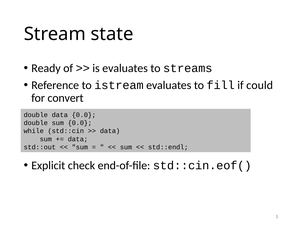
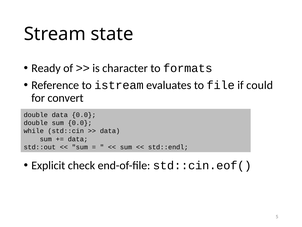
is evaluates: evaluates -> character
streams: streams -> formats
fill: fill -> file
